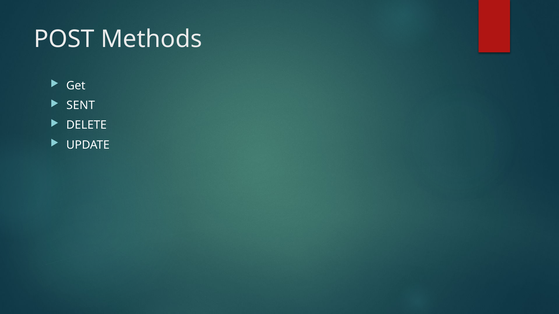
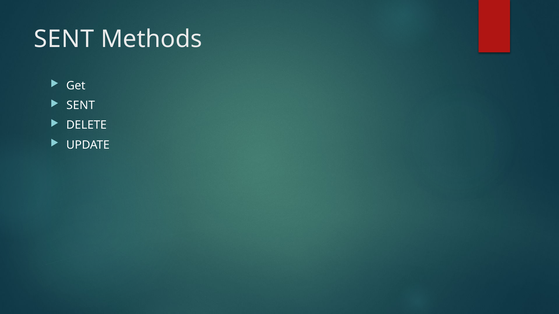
POST at (64, 39): POST -> SENT
